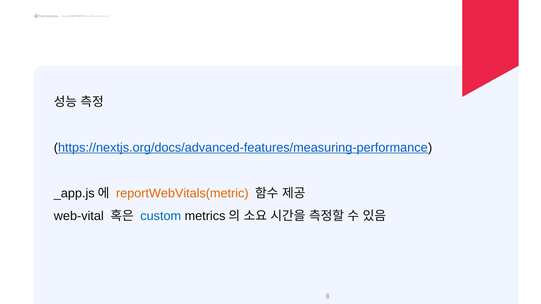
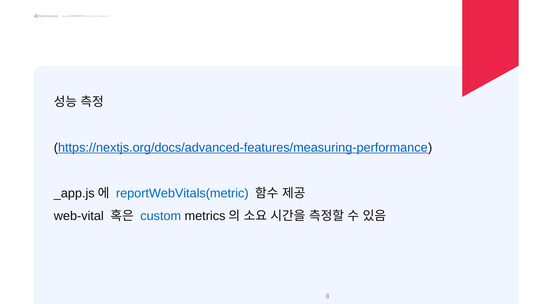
reportWebVitals(metric colour: orange -> blue
